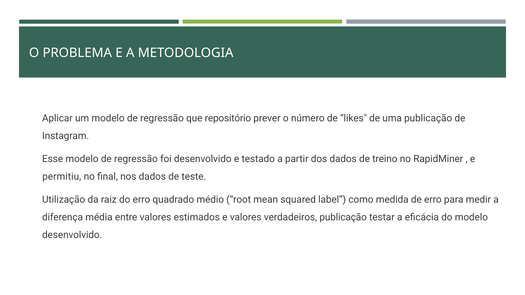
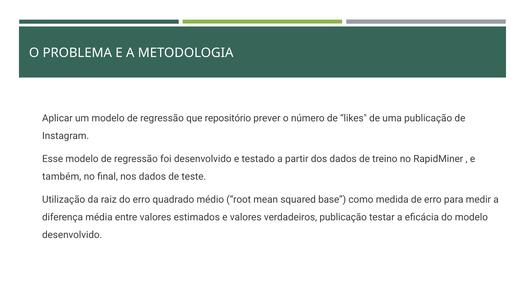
permitiu: permitiu -> também
label: label -> base
